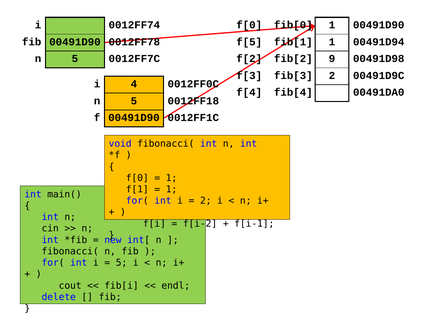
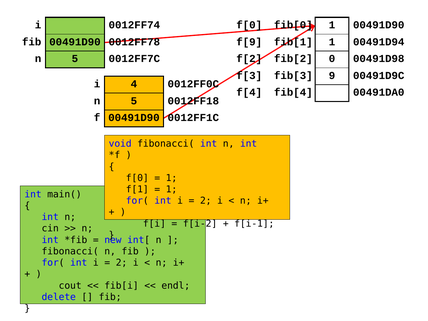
f[5: f[5 -> f[9
9: 9 -> 0
fib[3 2: 2 -> 9
5 at (121, 263): 5 -> 2
